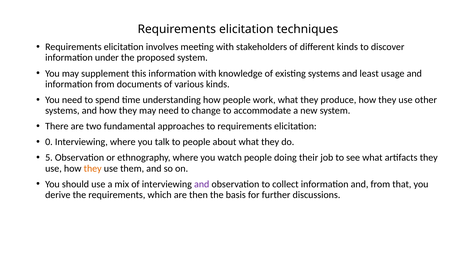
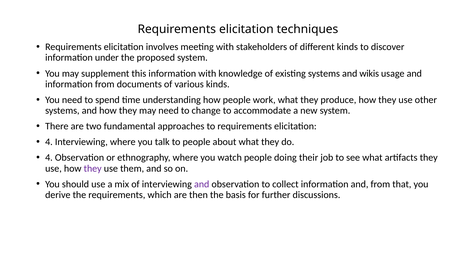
least: least -> wikis
0 at (49, 142): 0 -> 4
5 at (49, 158): 5 -> 4
they at (93, 168) colour: orange -> purple
